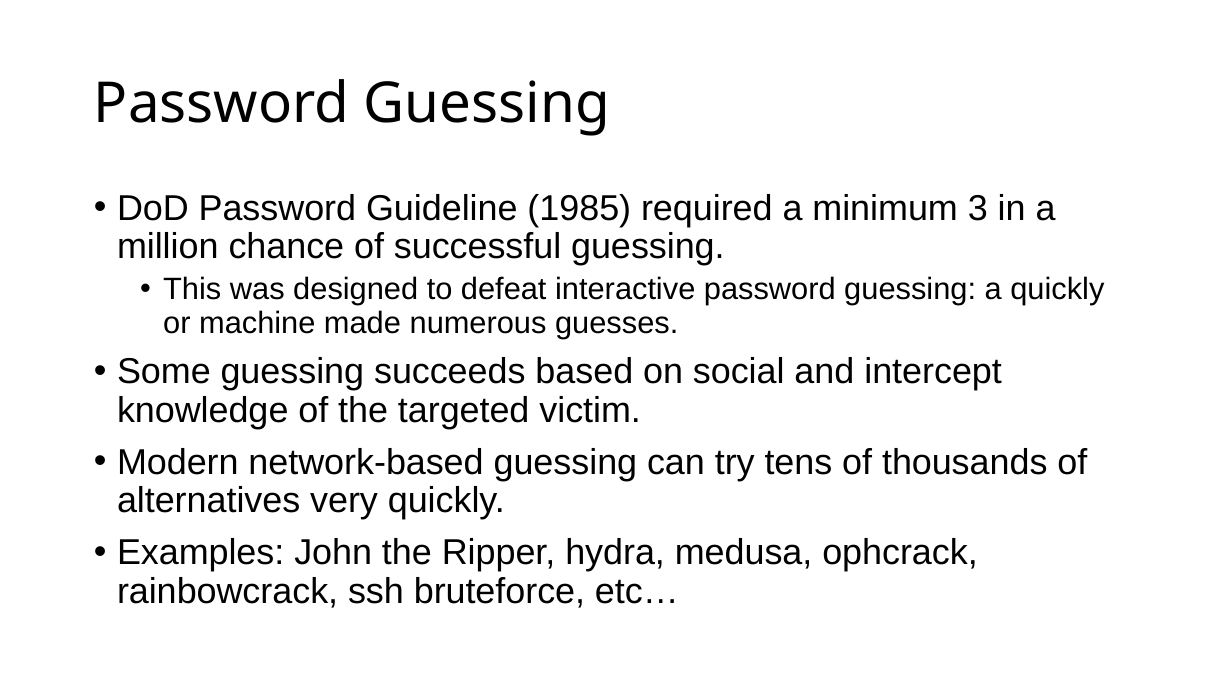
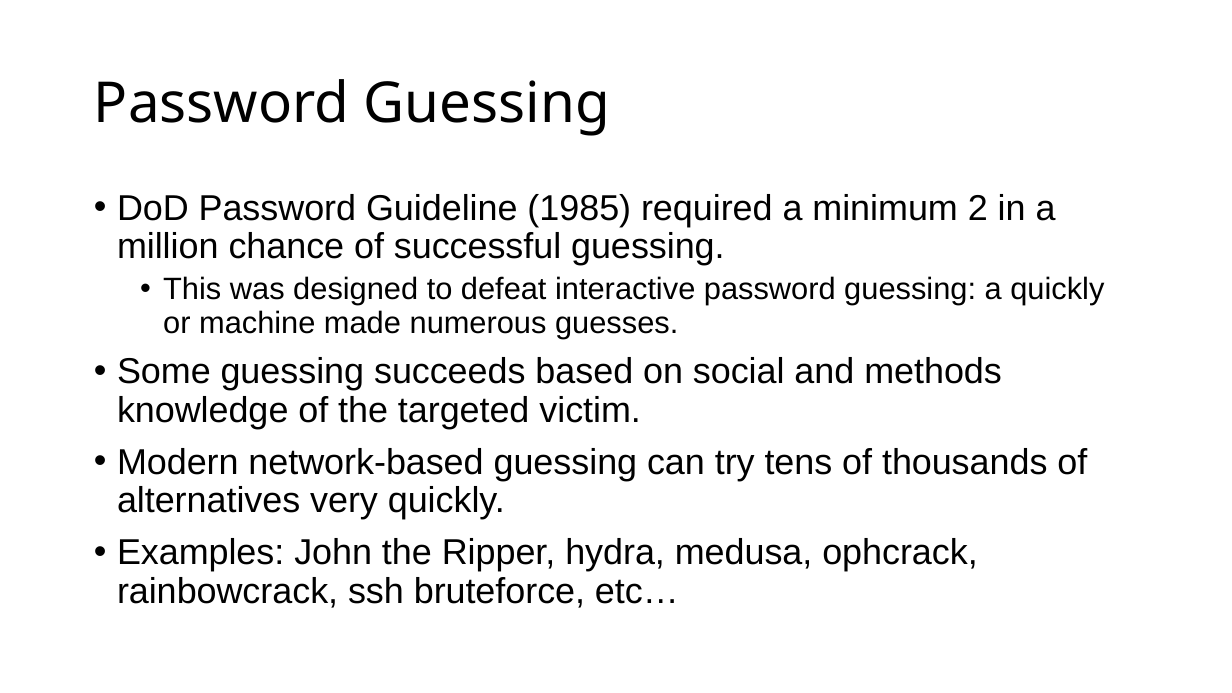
3: 3 -> 2
intercept: intercept -> methods
